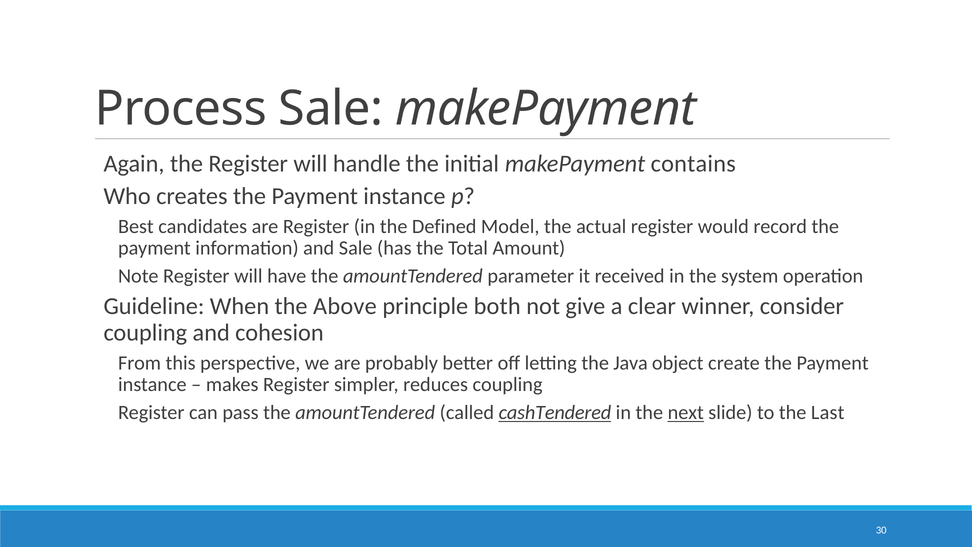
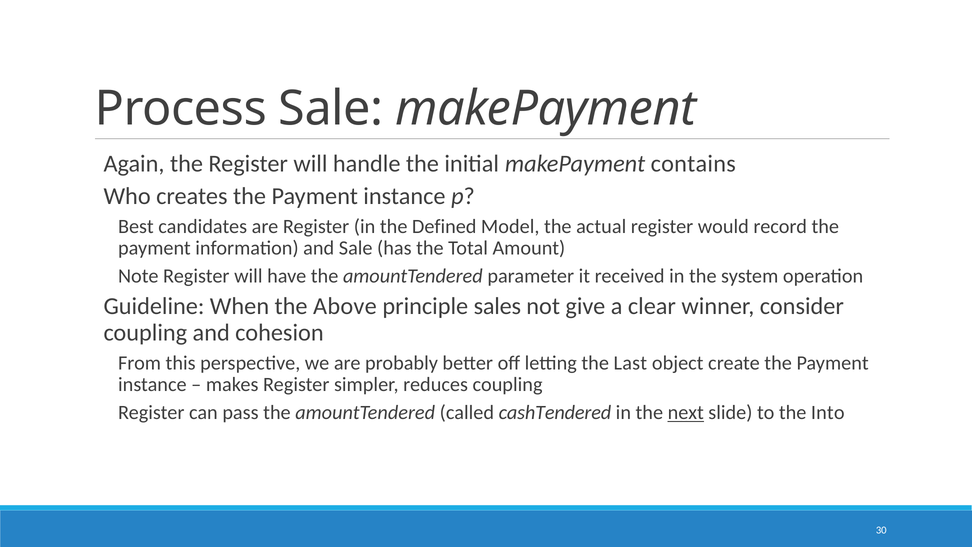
both: both -> sales
Java: Java -> Last
cashTendered underline: present -> none
Last: Last -> Into
